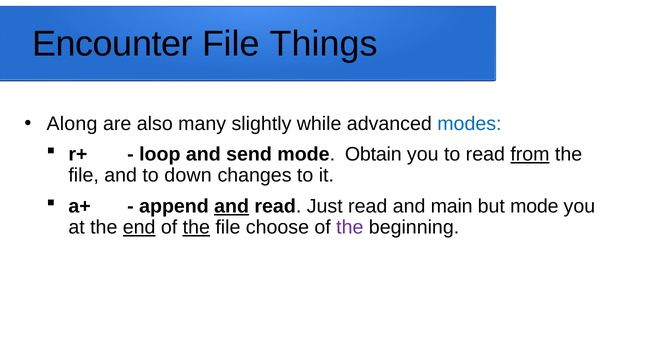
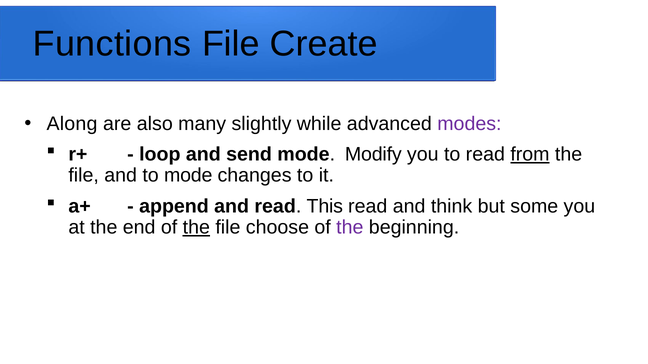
Encounter: Encounter -> Functions
Things: Things -> Create
modes colour: blue -> purple
Obtain: Obtain -> Modify
to down: down -> mode
and at (232, 207) underline: present -> none
Just: Just -> This
main: main -> think
but mode: mode -> some
end underline: present -> none
